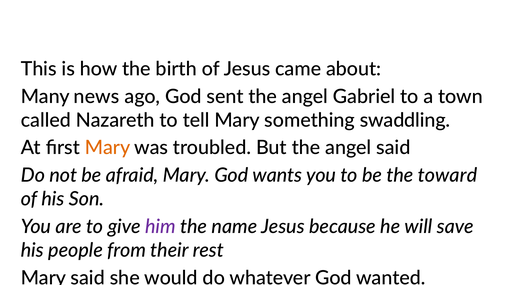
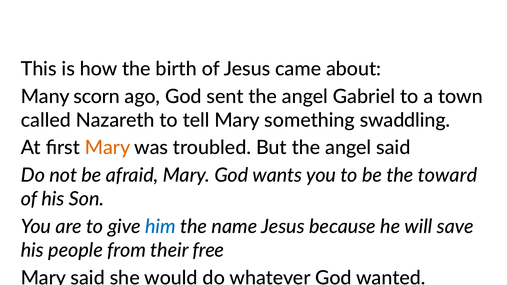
news: news -> scorn
him colour: purple -> blue
rest: rest -> free
